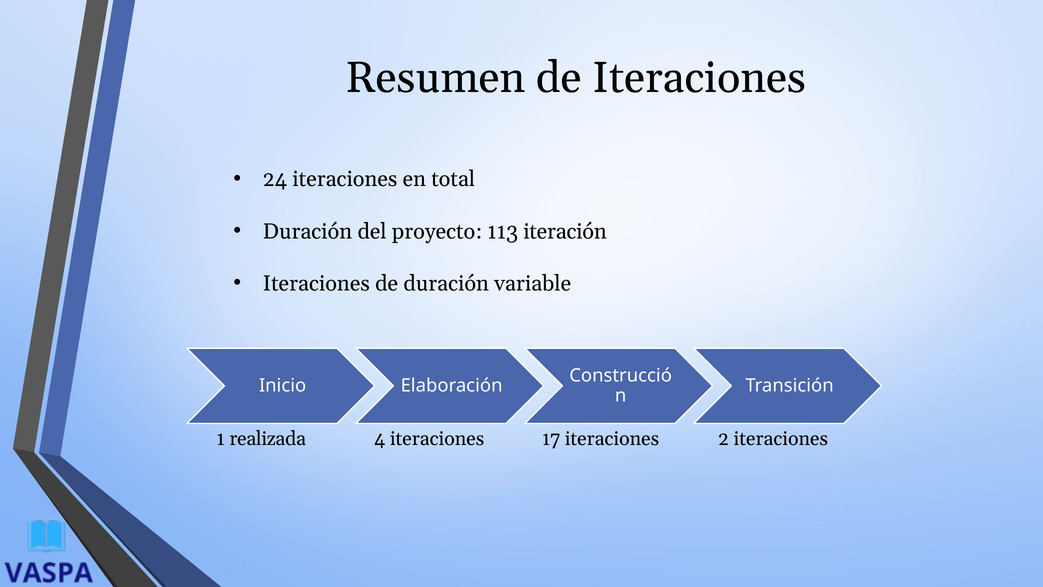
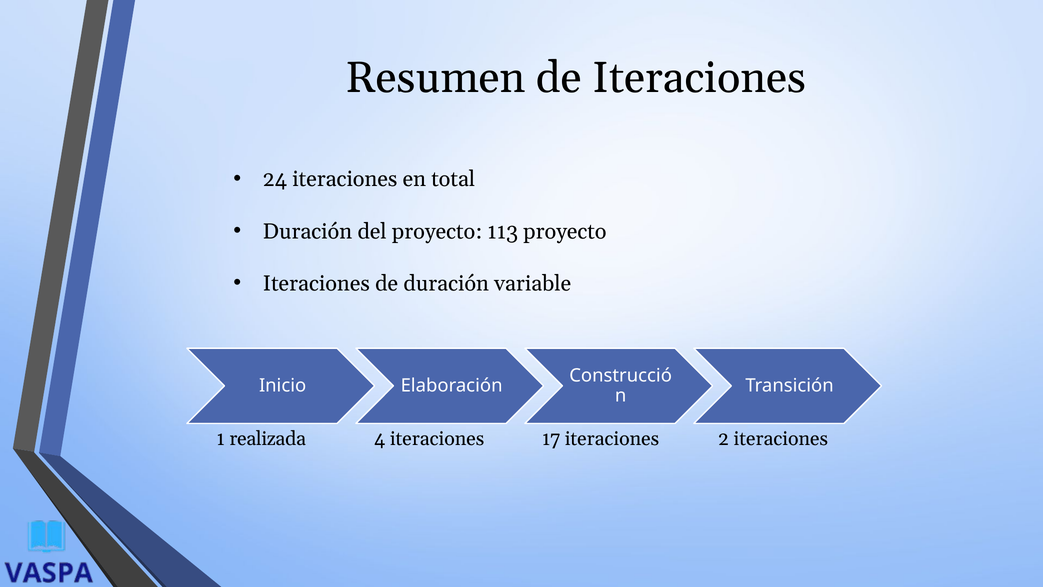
113 iteración: iteración -> proyecto
